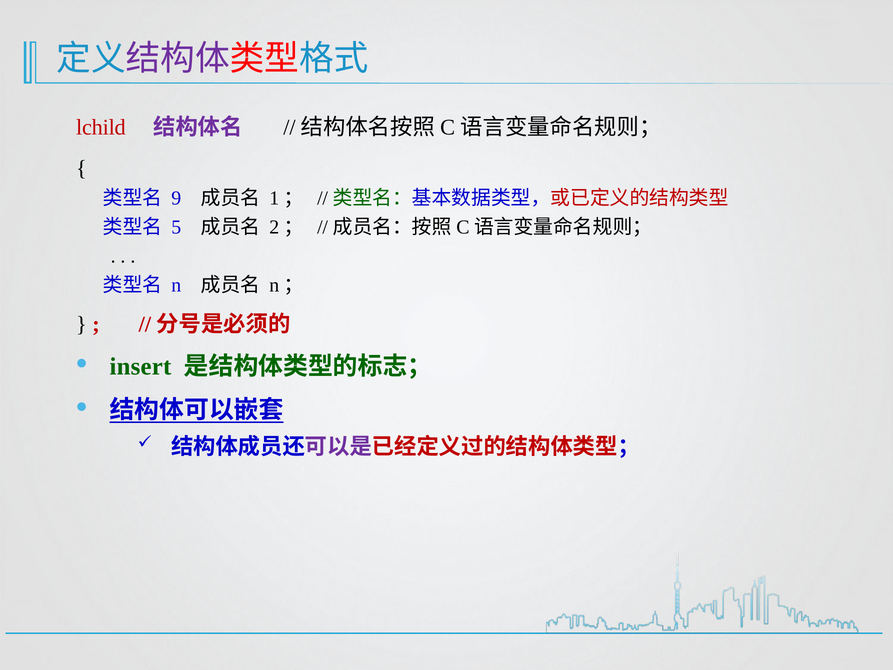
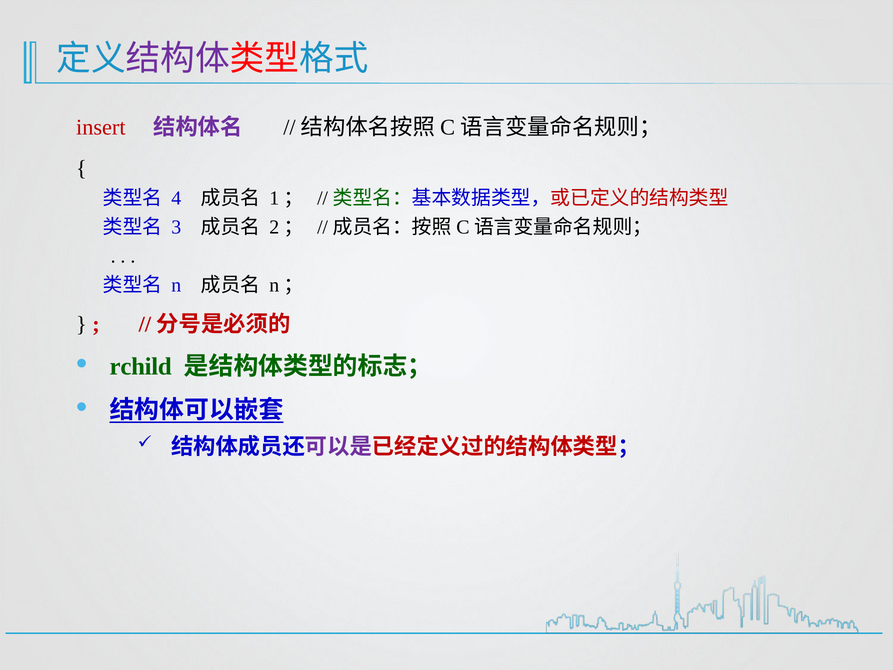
lchild: lchild -> insert
9: 9 -> 4
5: 5 -> 3
insert: insert -> rchild
